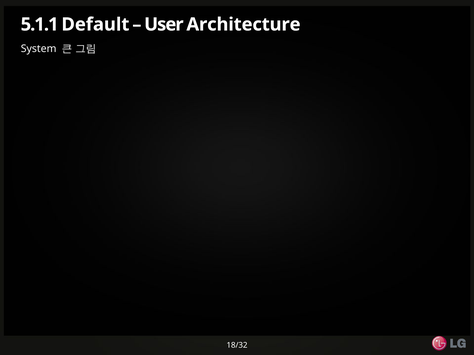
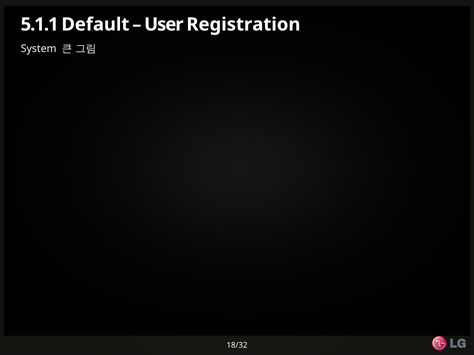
Architecture: Architecture -> Registration
